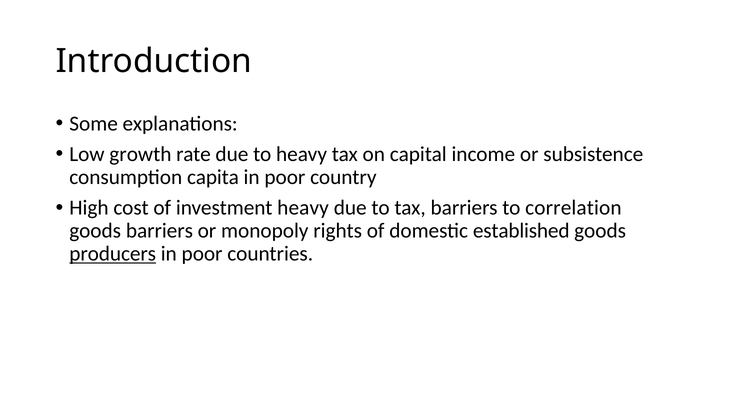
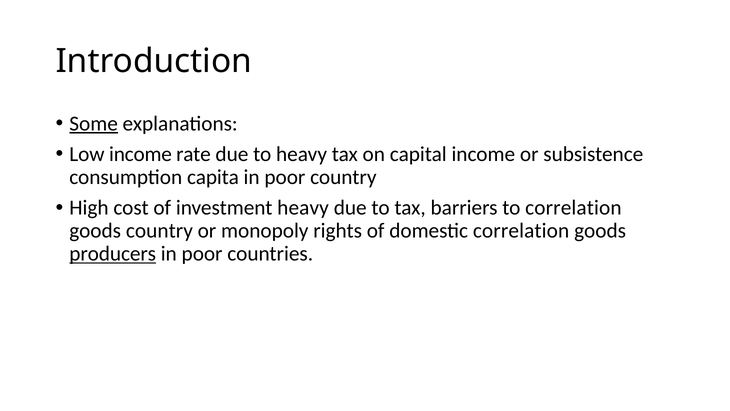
Some underline: none -> present
Low growth: growth -> income
goods barriers: barriers -> country
domestic established: established -> correlation
